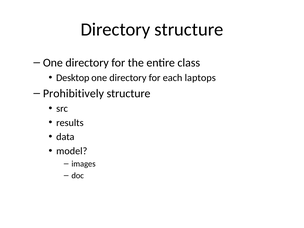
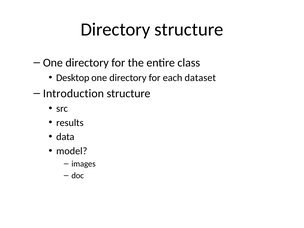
laptops: laptops -> dataset
Prohibitively: Prohibitively -> Introduction
